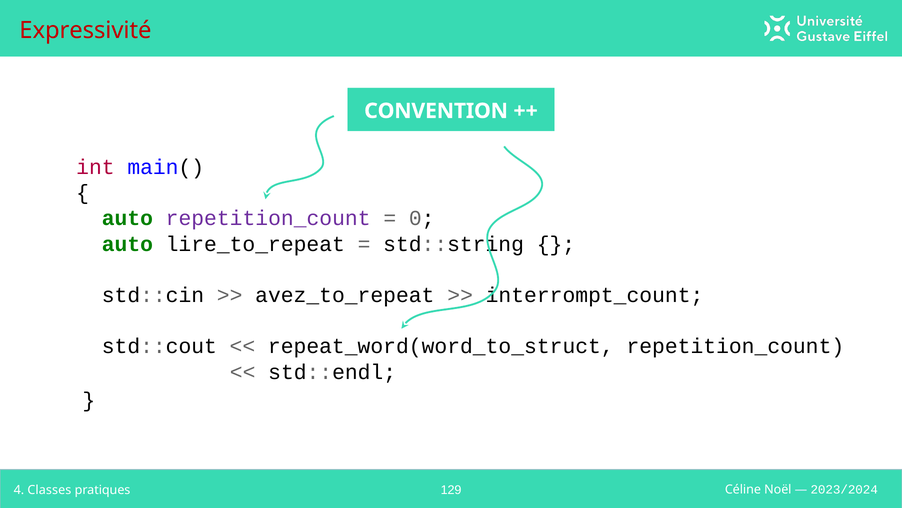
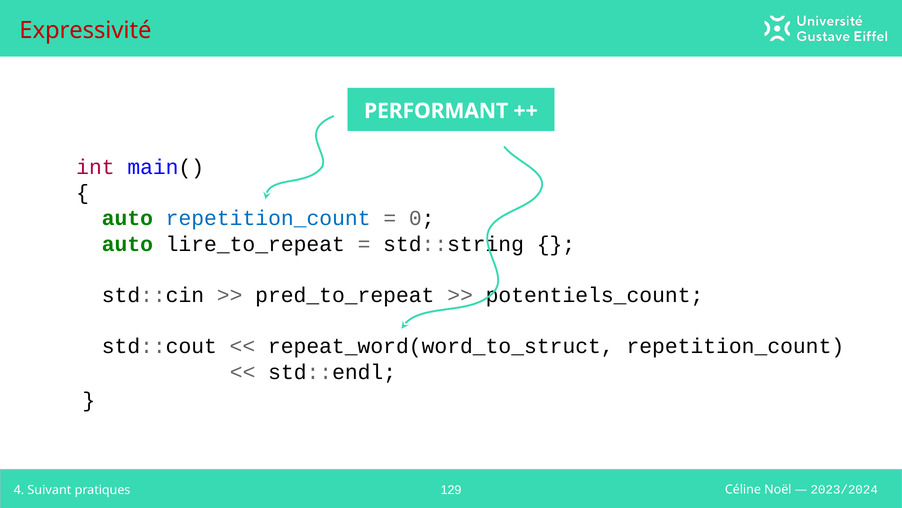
CONVENTION: CONVENTION -> PERFORMANT
repetition_count at (268, 218) colour: purple -> blue
avez_to_repeat: avez_to_repeat -> pred_to_repeat
interrompt_count: interrompt_count -> potentiels_count
Classes: Classes -> Suivant
